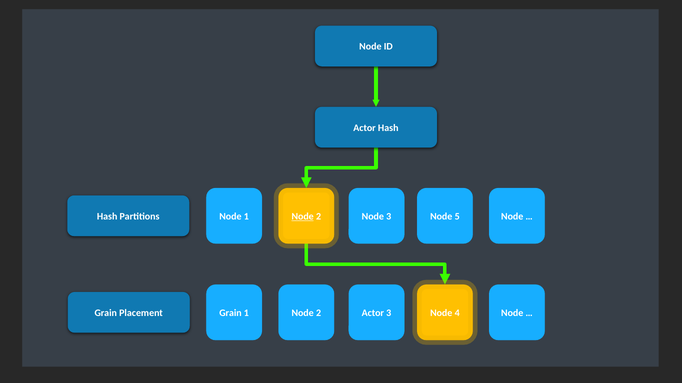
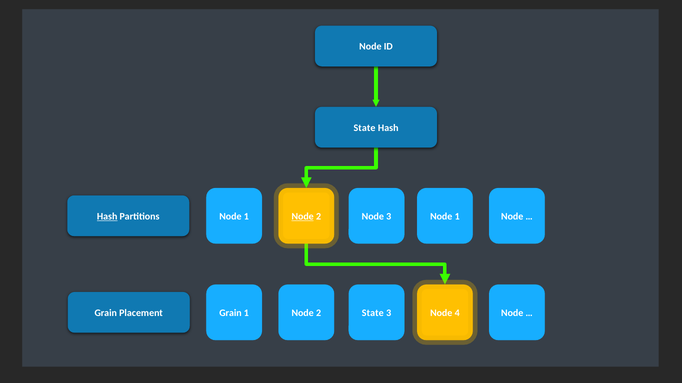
Actor at (365, 128): Actor -> State
Hash at (107, 217) underline: none -> present
3 Node 5: 5 -> 1
Placement Actor: Actor -> State
